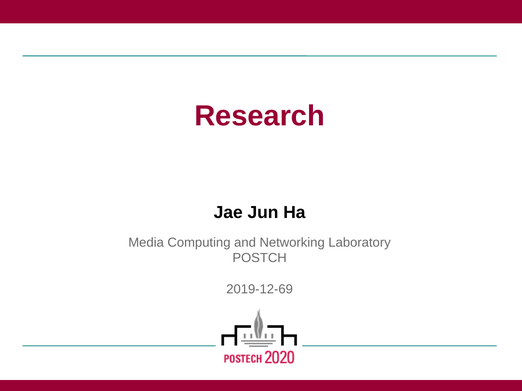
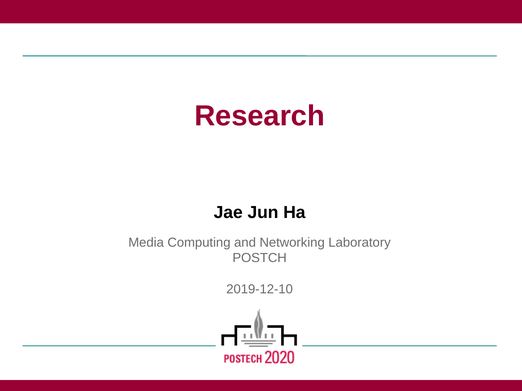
2019-12-69: 2019-12-69 -> 2019-12-10
